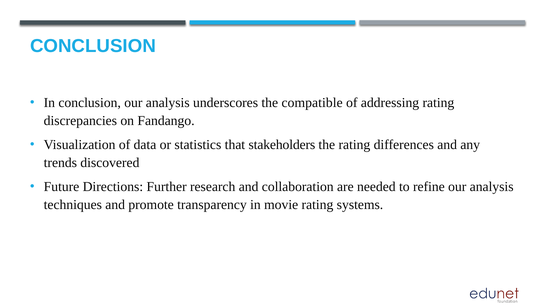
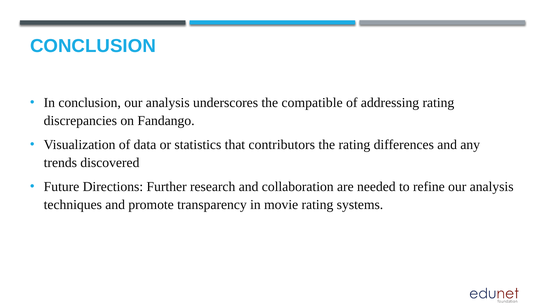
stakeholders: stakeholders -> contributors
